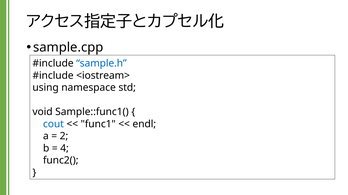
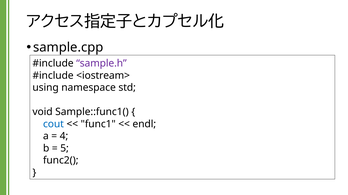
sample.h colour: blue -> purple
2: 2 -> 4
4: 4 -> 5
